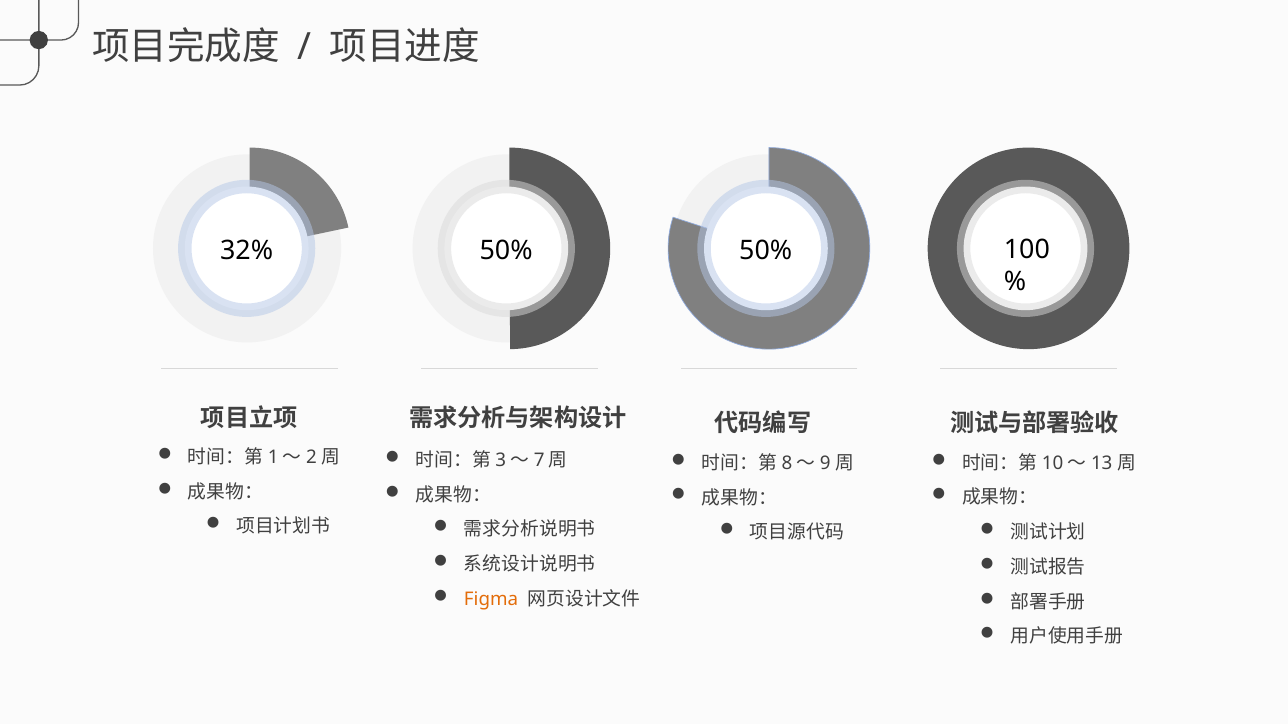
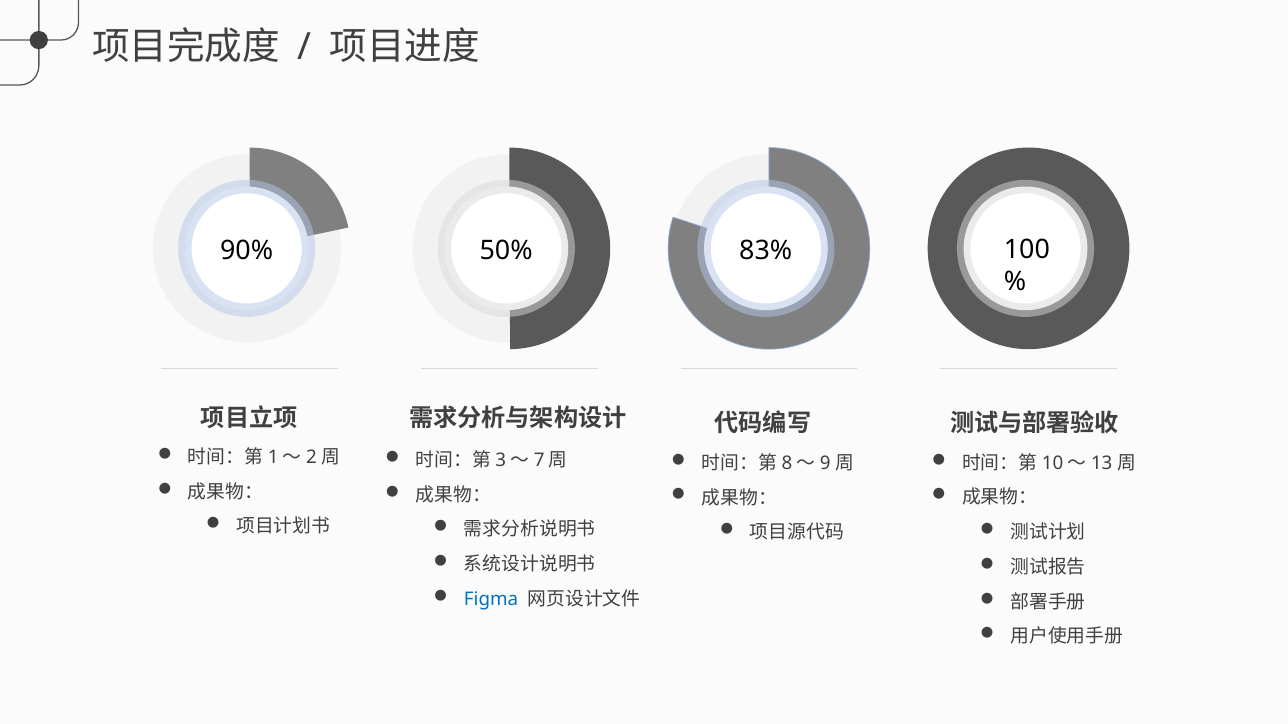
32%: 32% -> 90%
50% 50%: 50% -> 83%
Figma colour: orange -> blue
